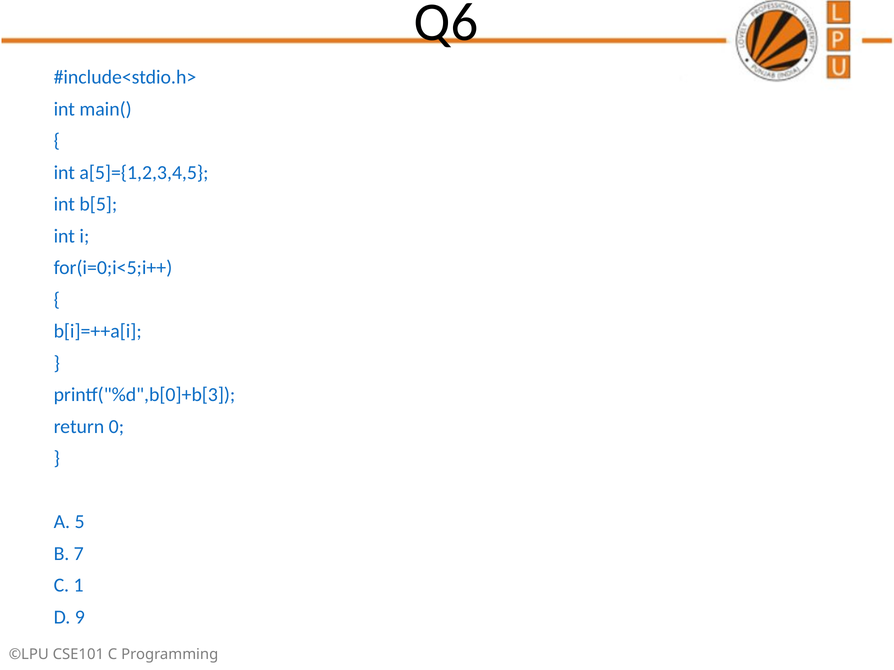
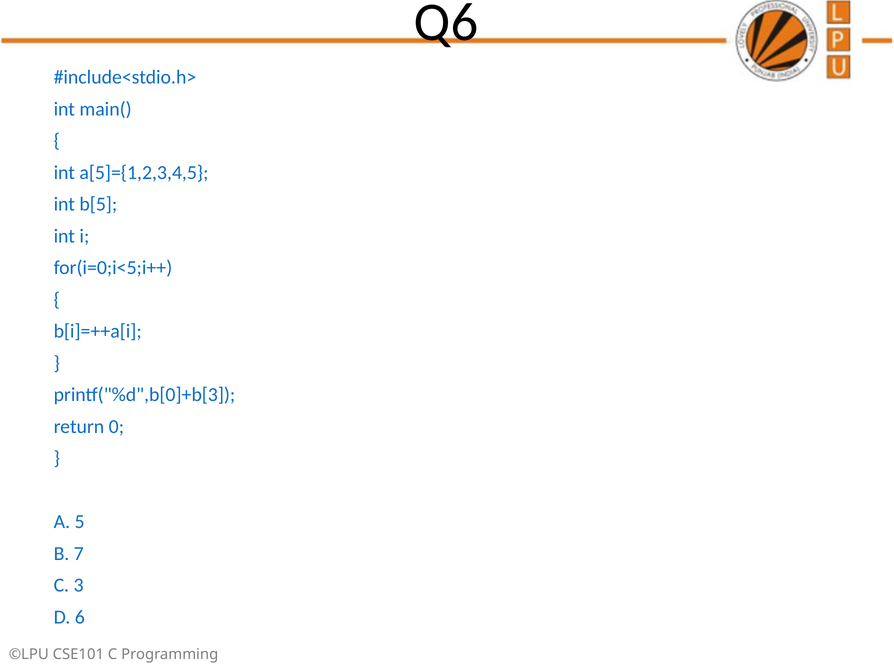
1: 1 -> 3
9: 9 -> 6
